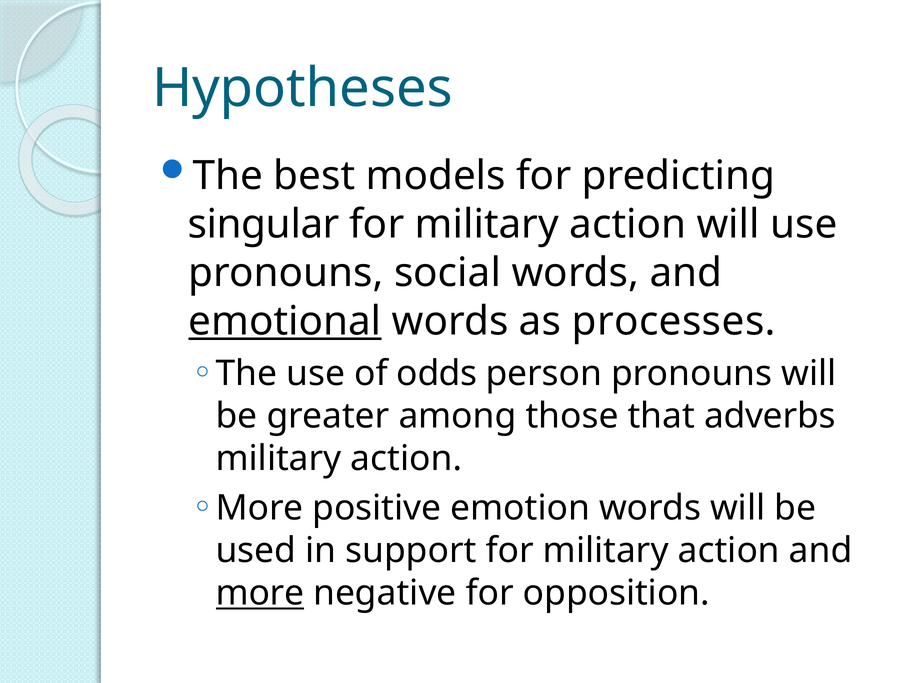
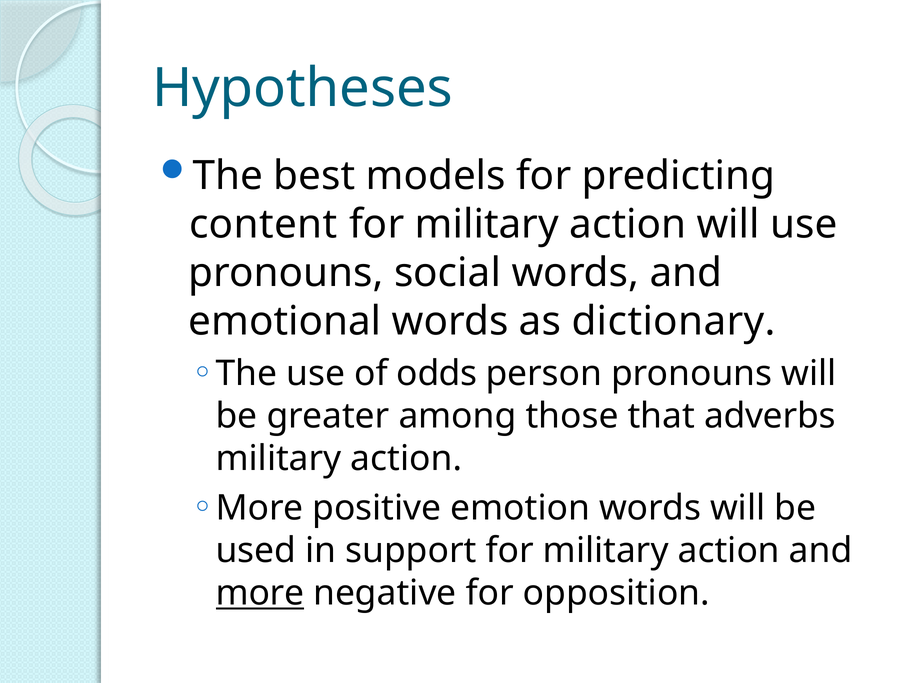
singular: singular -> content
emotional underline: present -> none
processes: processes -> dictionary
